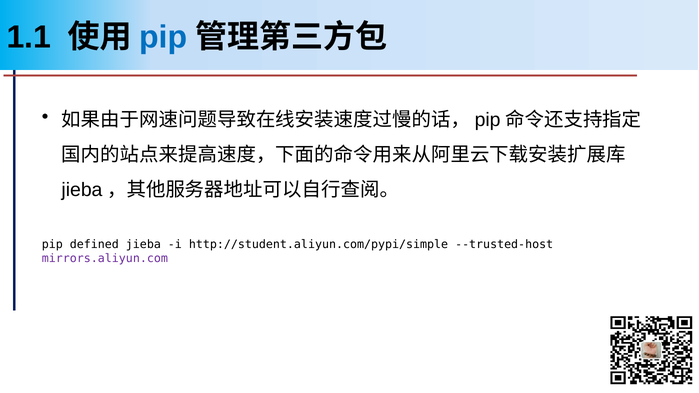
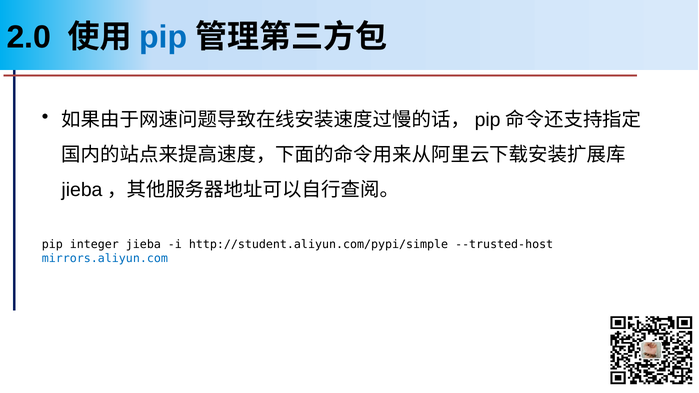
1.1: 1.1 -> 2.0
defined: defined -> integer
mirrors.aliyun.com colour: purple -> blue
